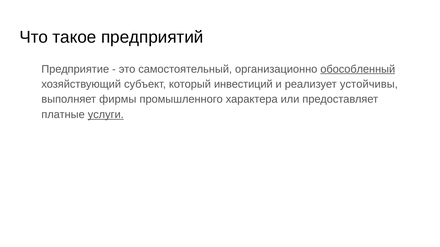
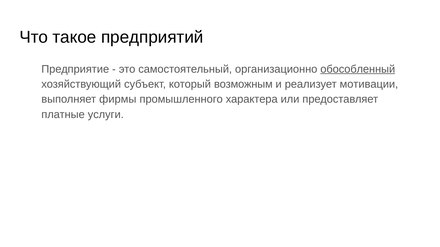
инвестиций: инвестиций -> возможным
устойчивы: устойчивы -> мотивации
услуги underline: present -> none
